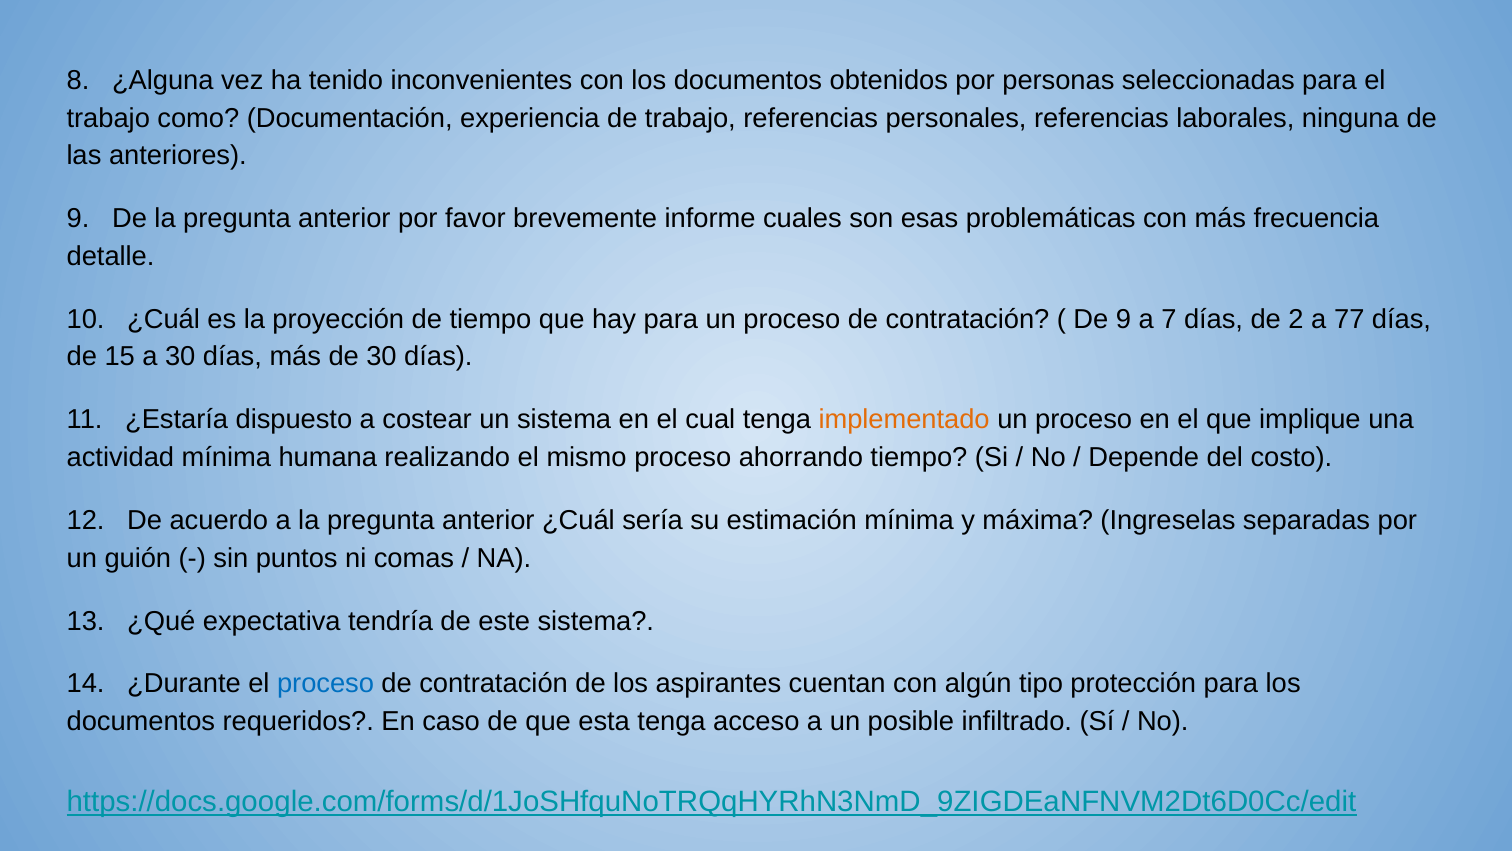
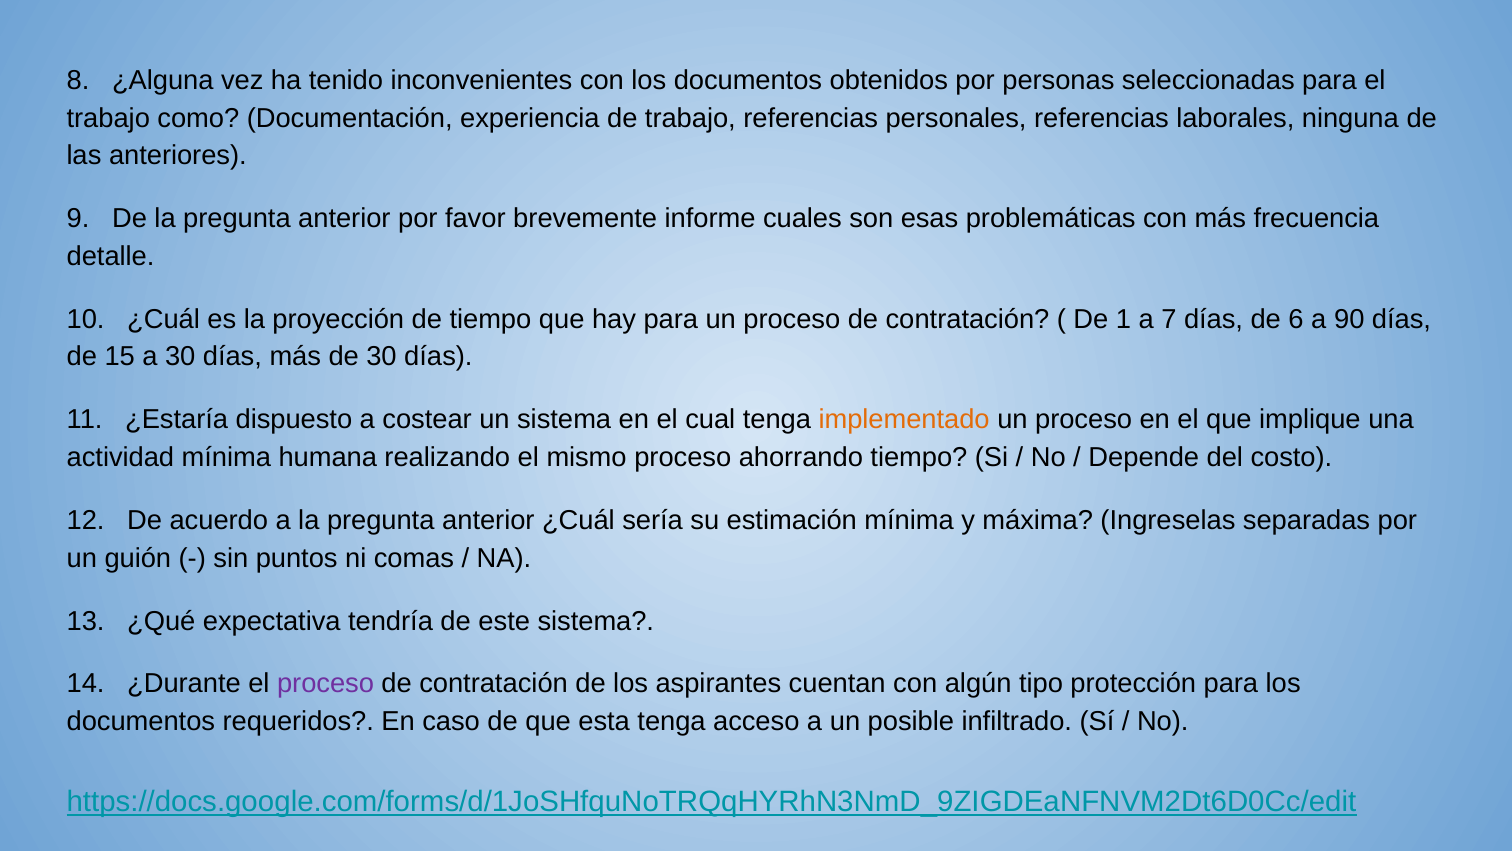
De 9: 9 -> 1
2: 2 -> 6
77: 77 -> 90
proceso at (326, 684) colour: blue -> purple
